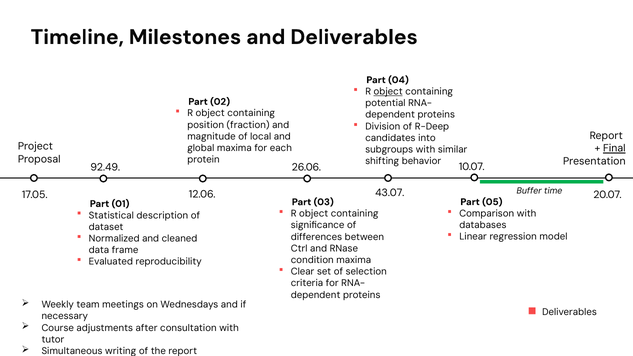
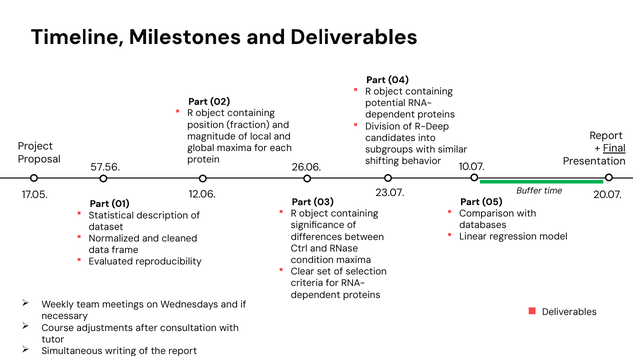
object at (388, 92) underline: present -> none
92.49: 92.49 -> 57.56
43.07: 43.07 -> 23.07
